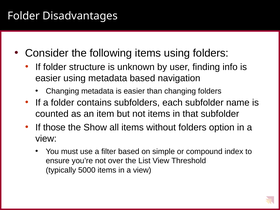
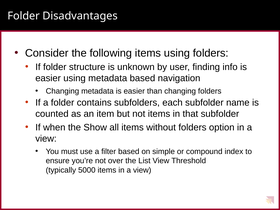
those: those -> when
